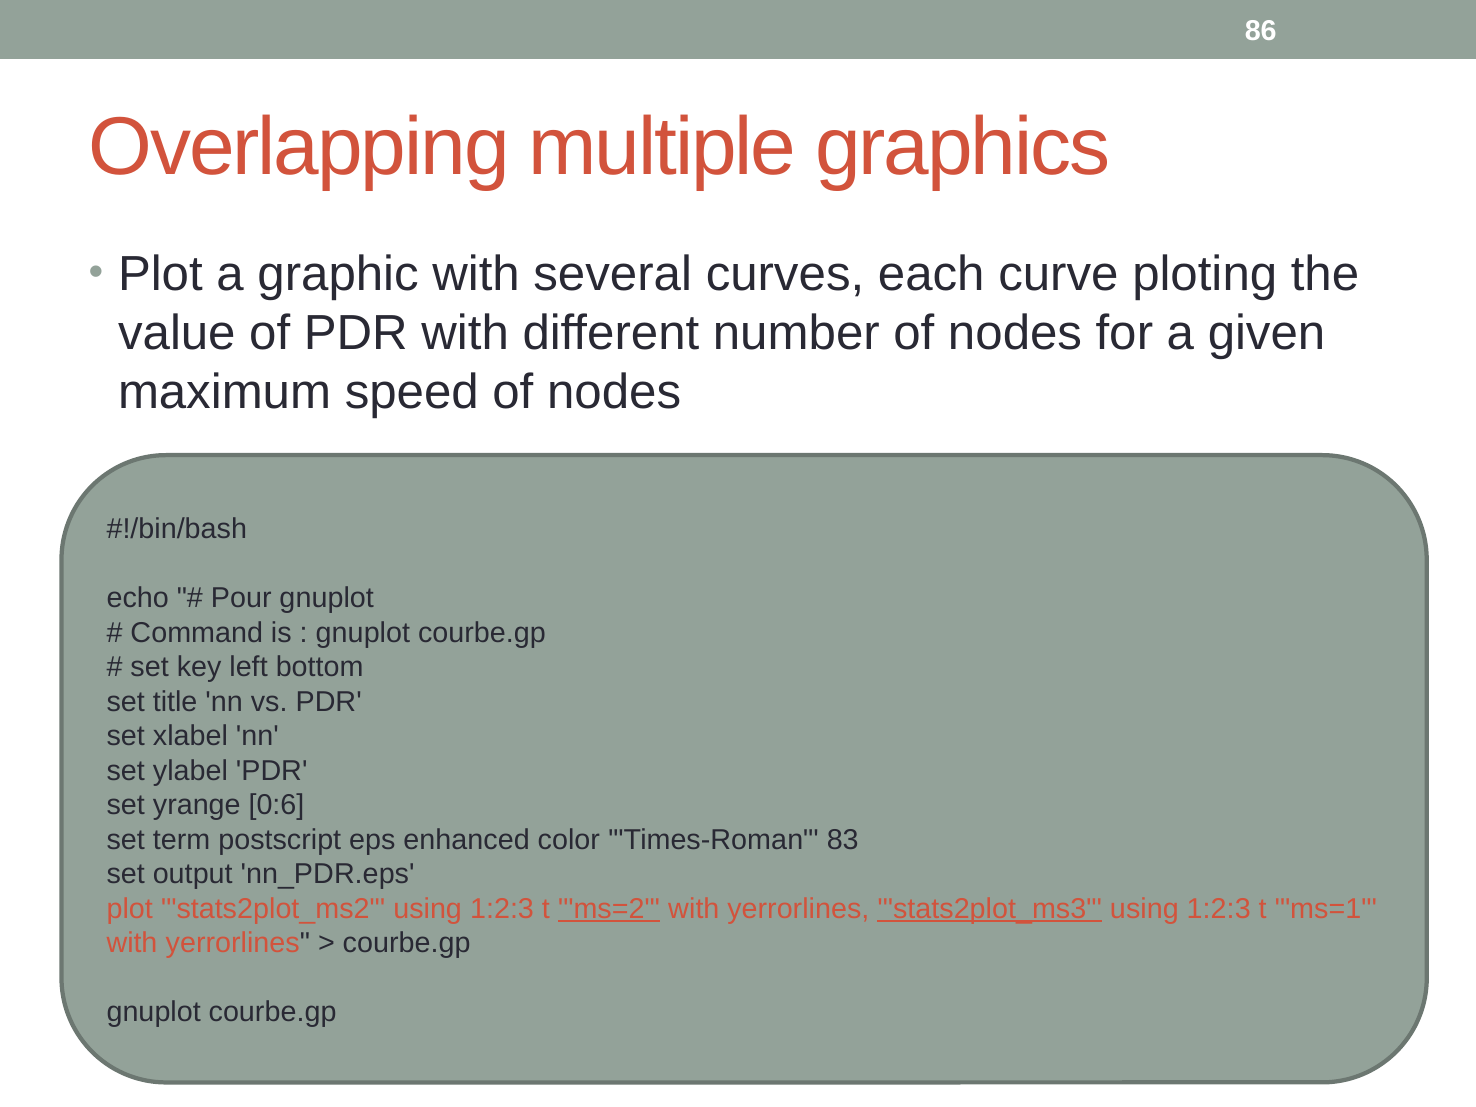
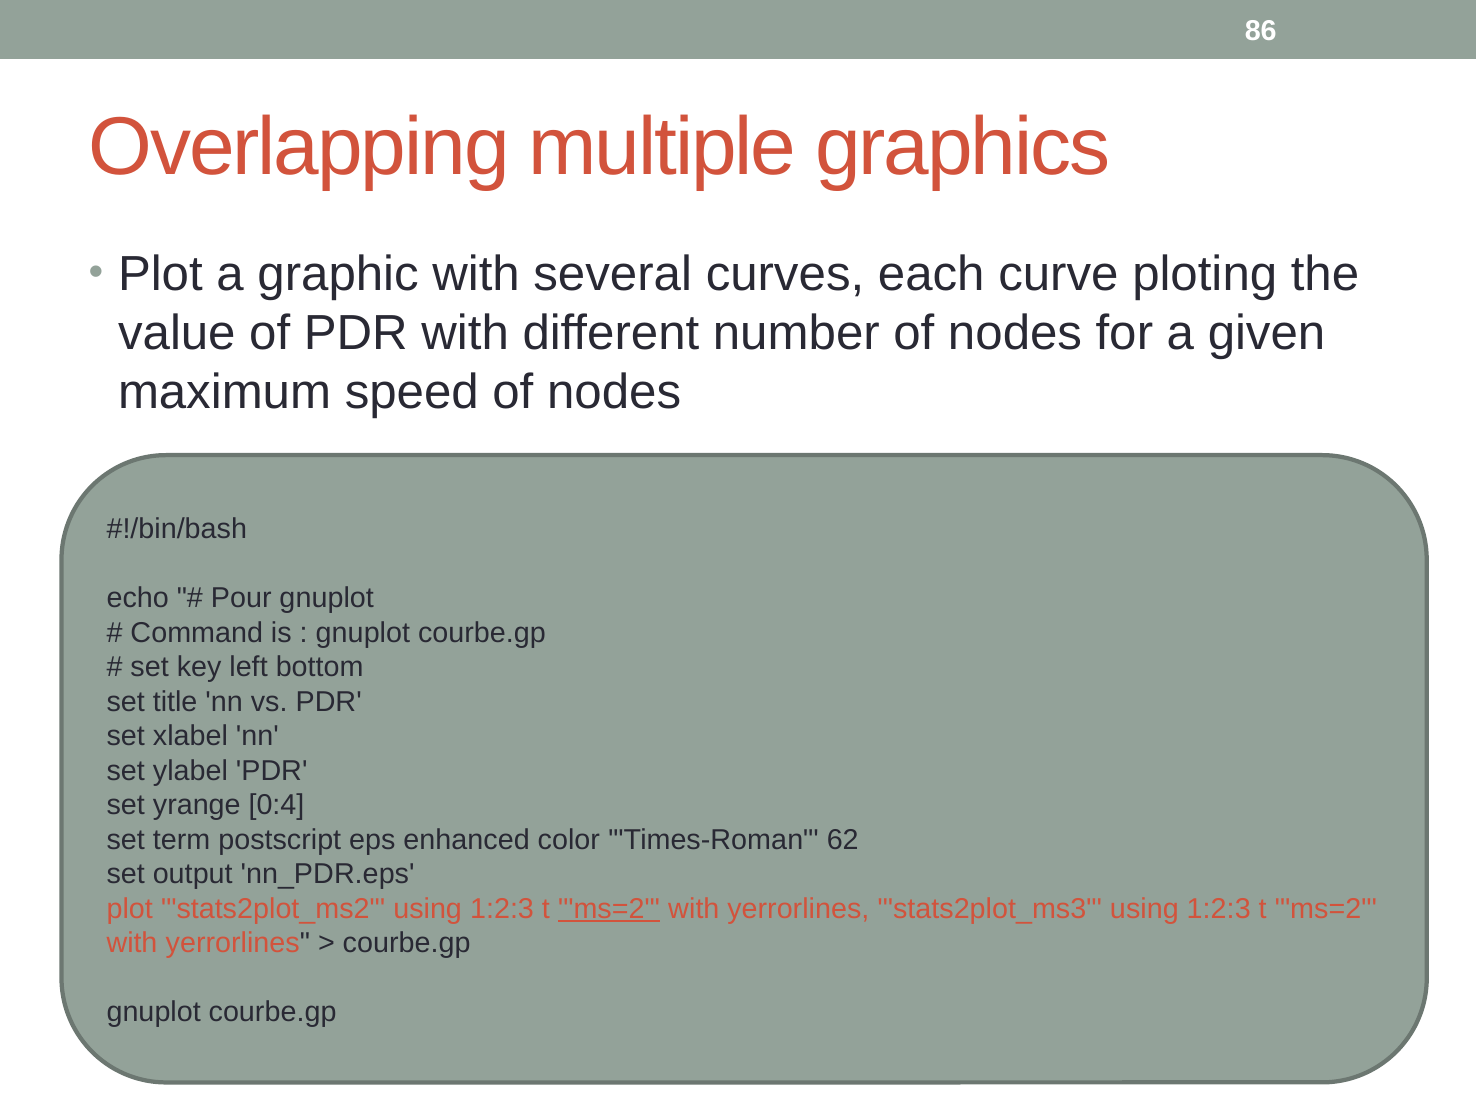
0:6: 0:6 -> 0:4
83: 83 -> 62
stats2plot_ms3 underline: present -> none
ms=1 at (1326, 909): ms=1 -> ms=2
